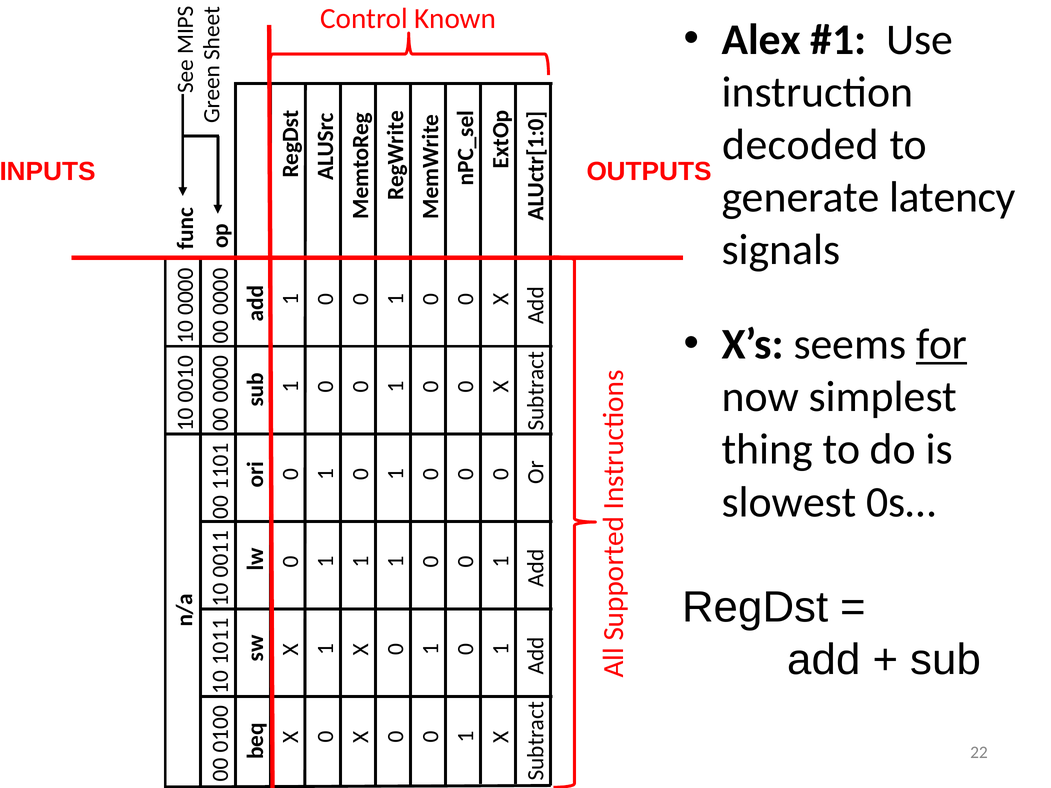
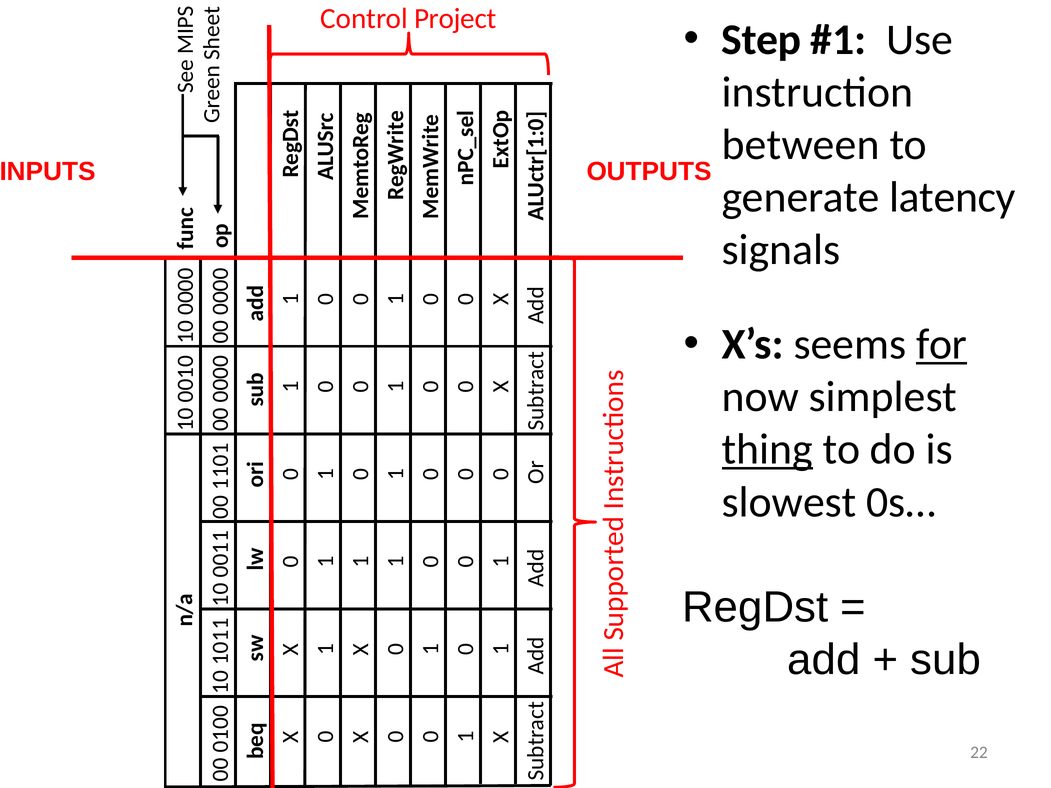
Known: Known -> Project
Alex: Alex -> Step
decoded: decoded -> between
thing underline: none -> present
